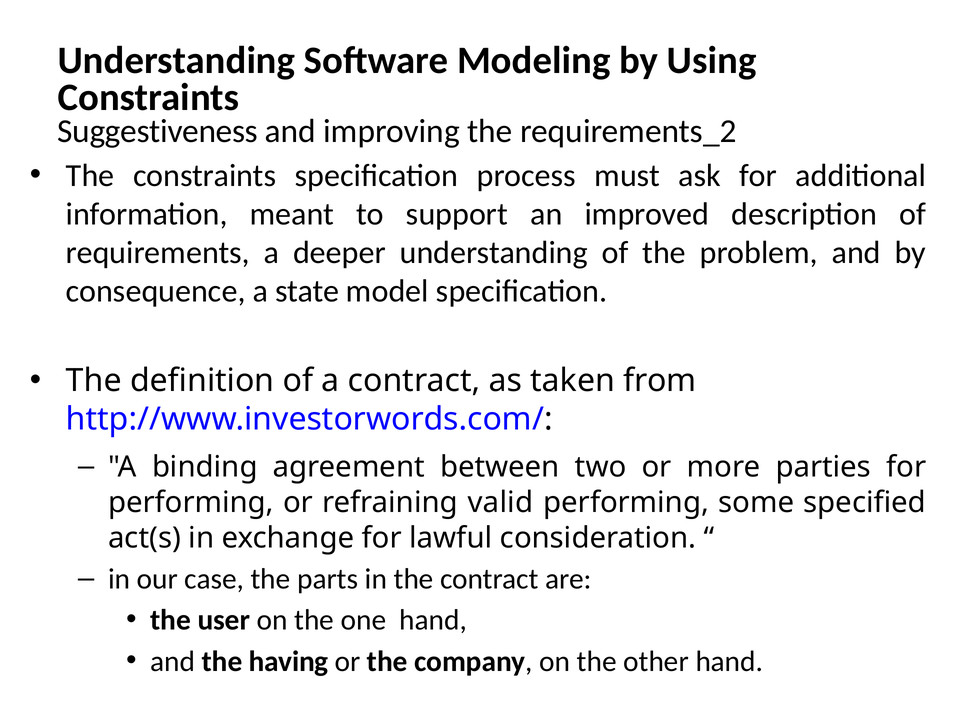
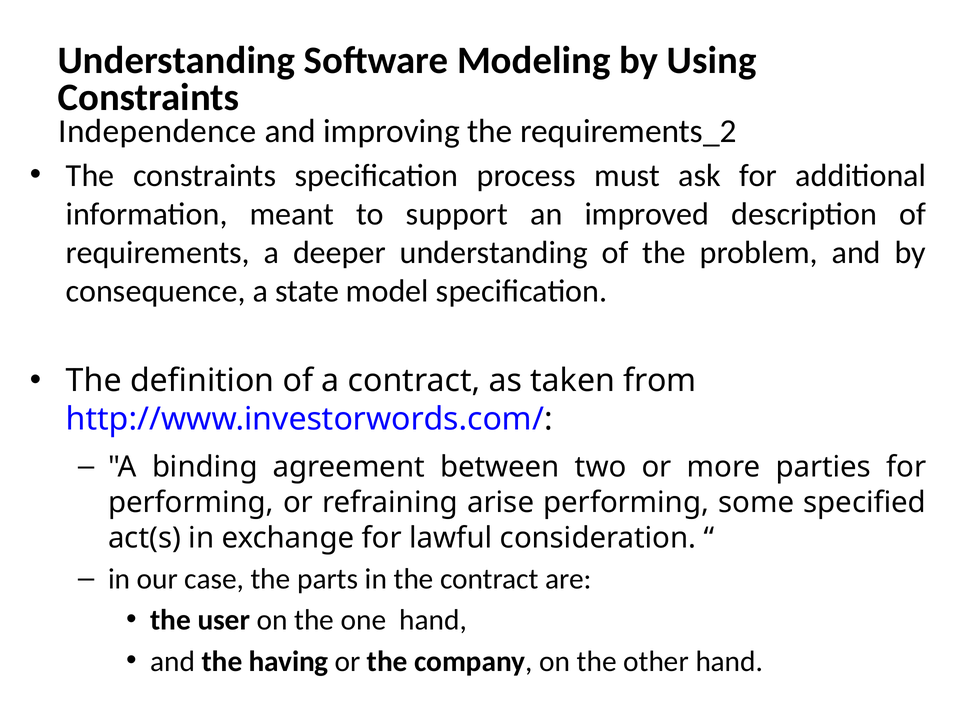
Suggestiveness: Suggestiveness -> Independence
valid: valid -> arise
